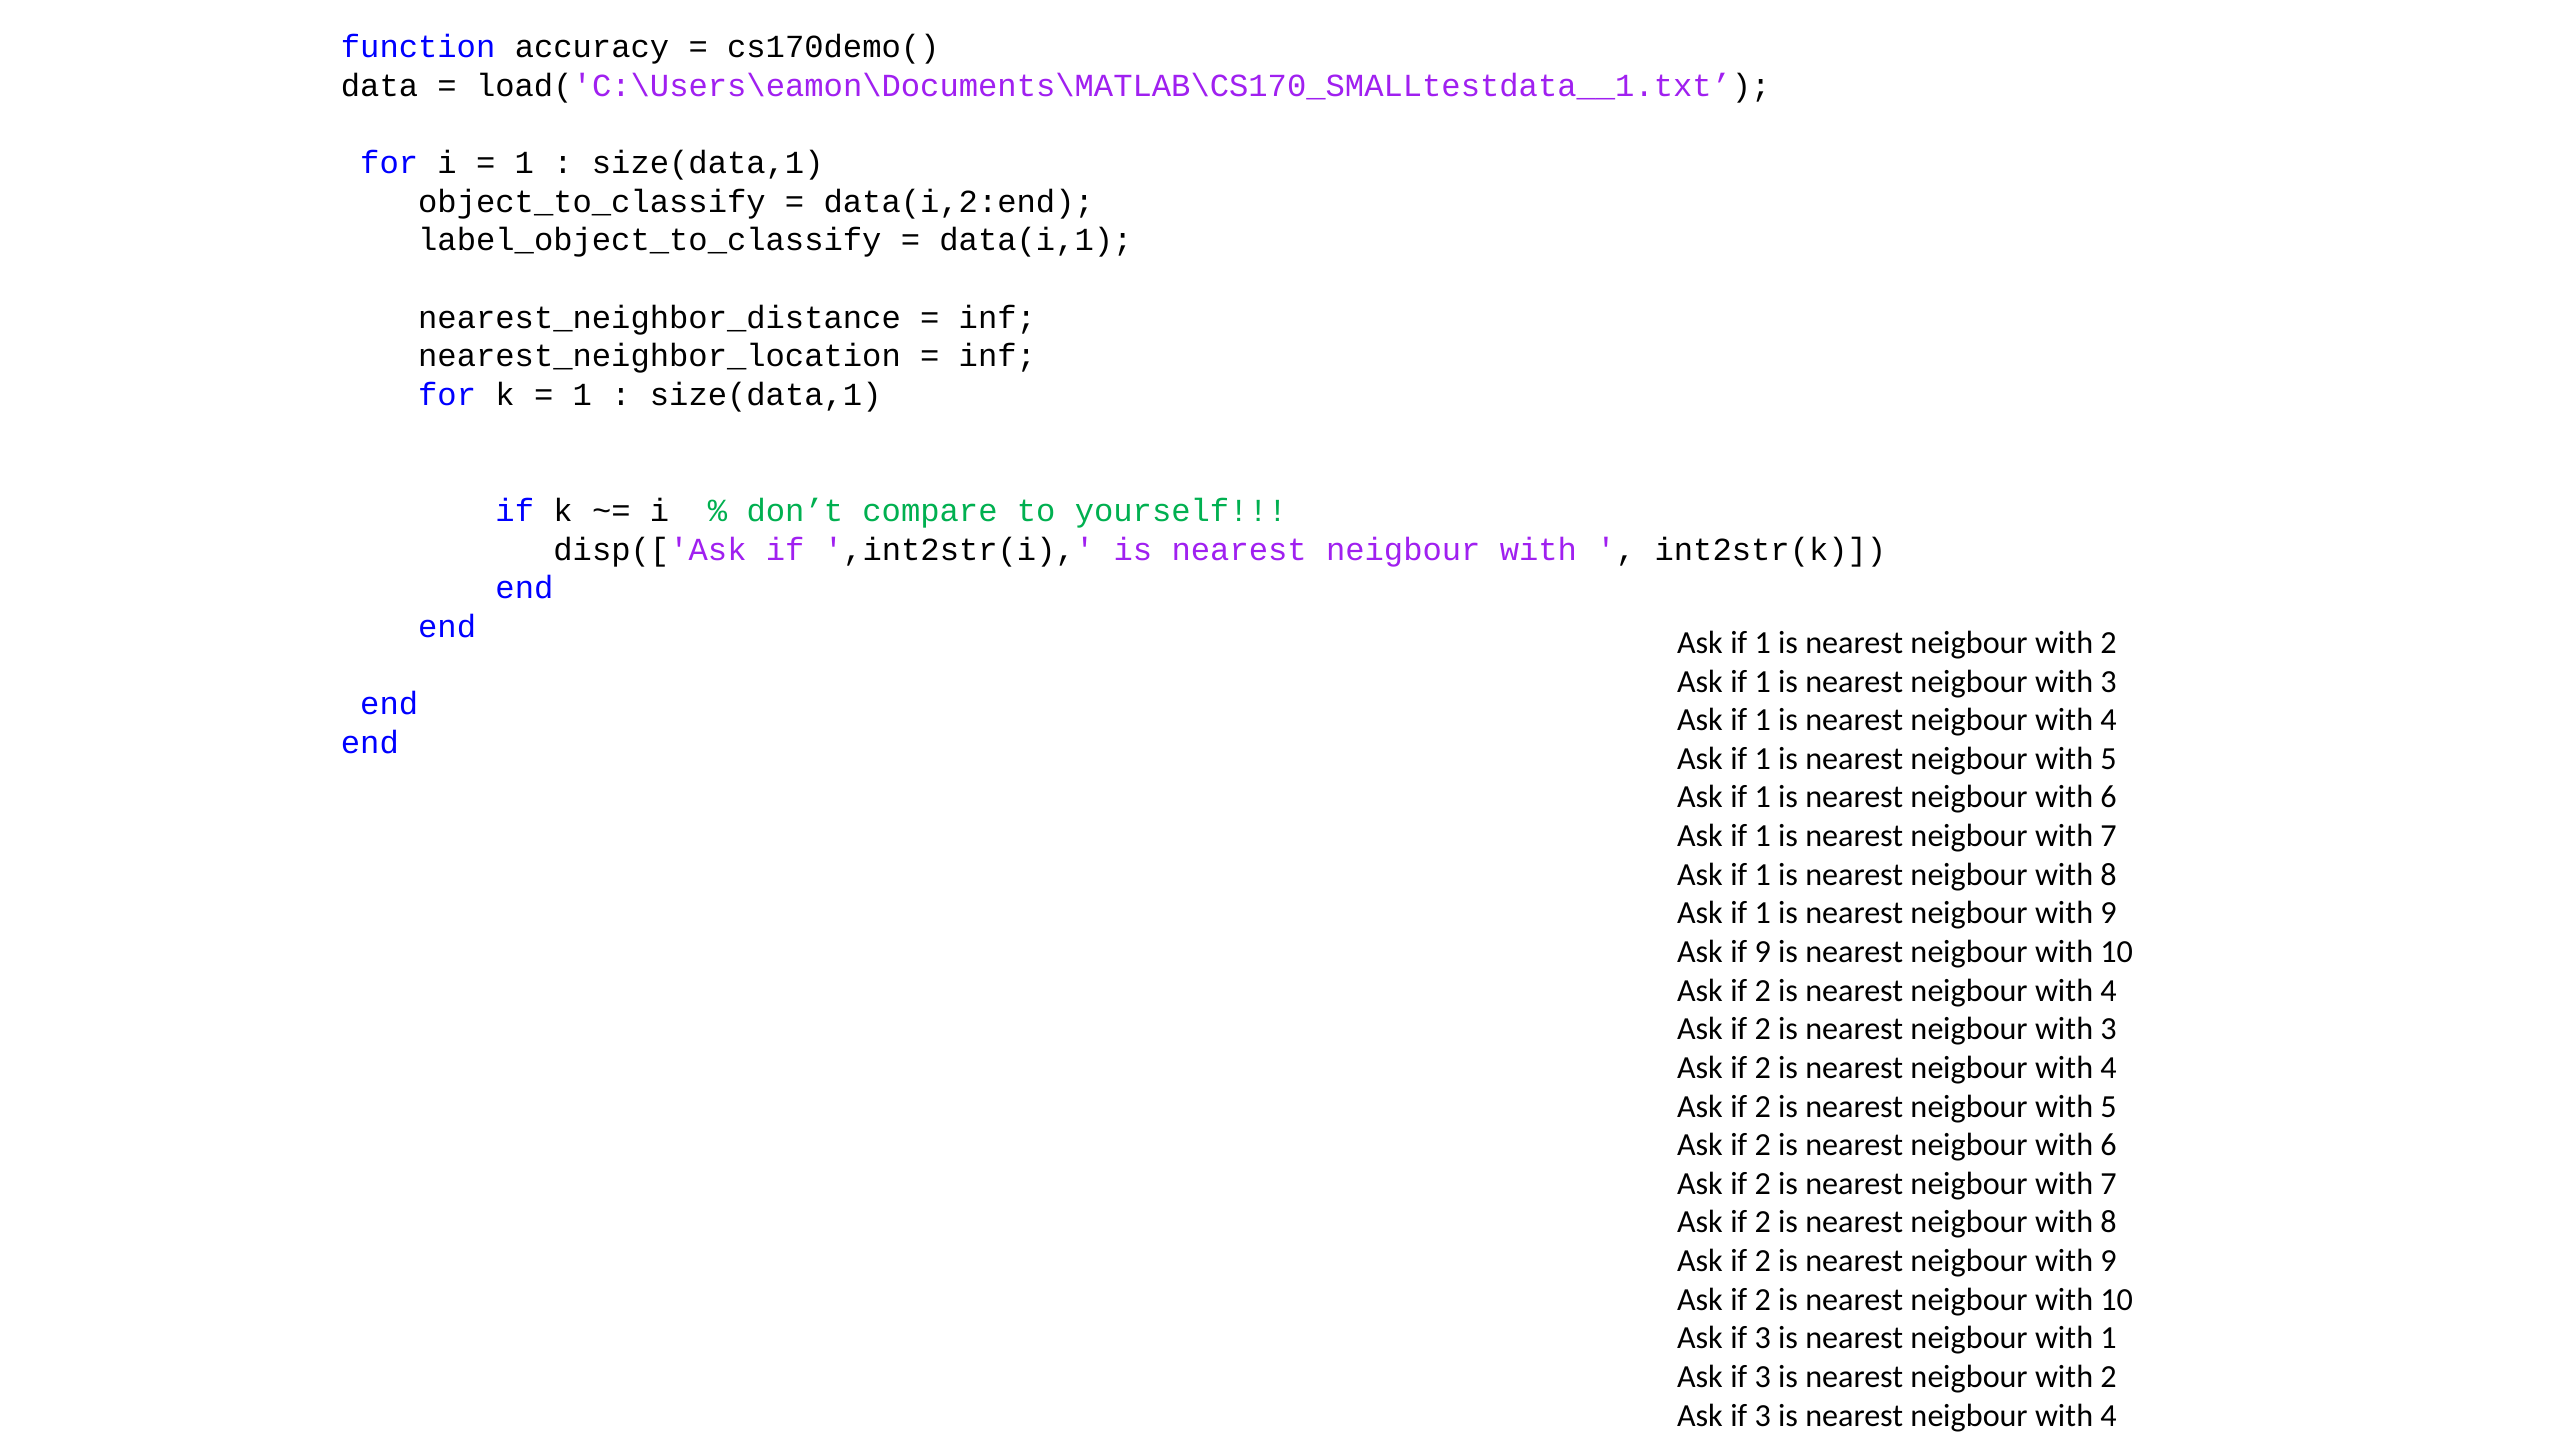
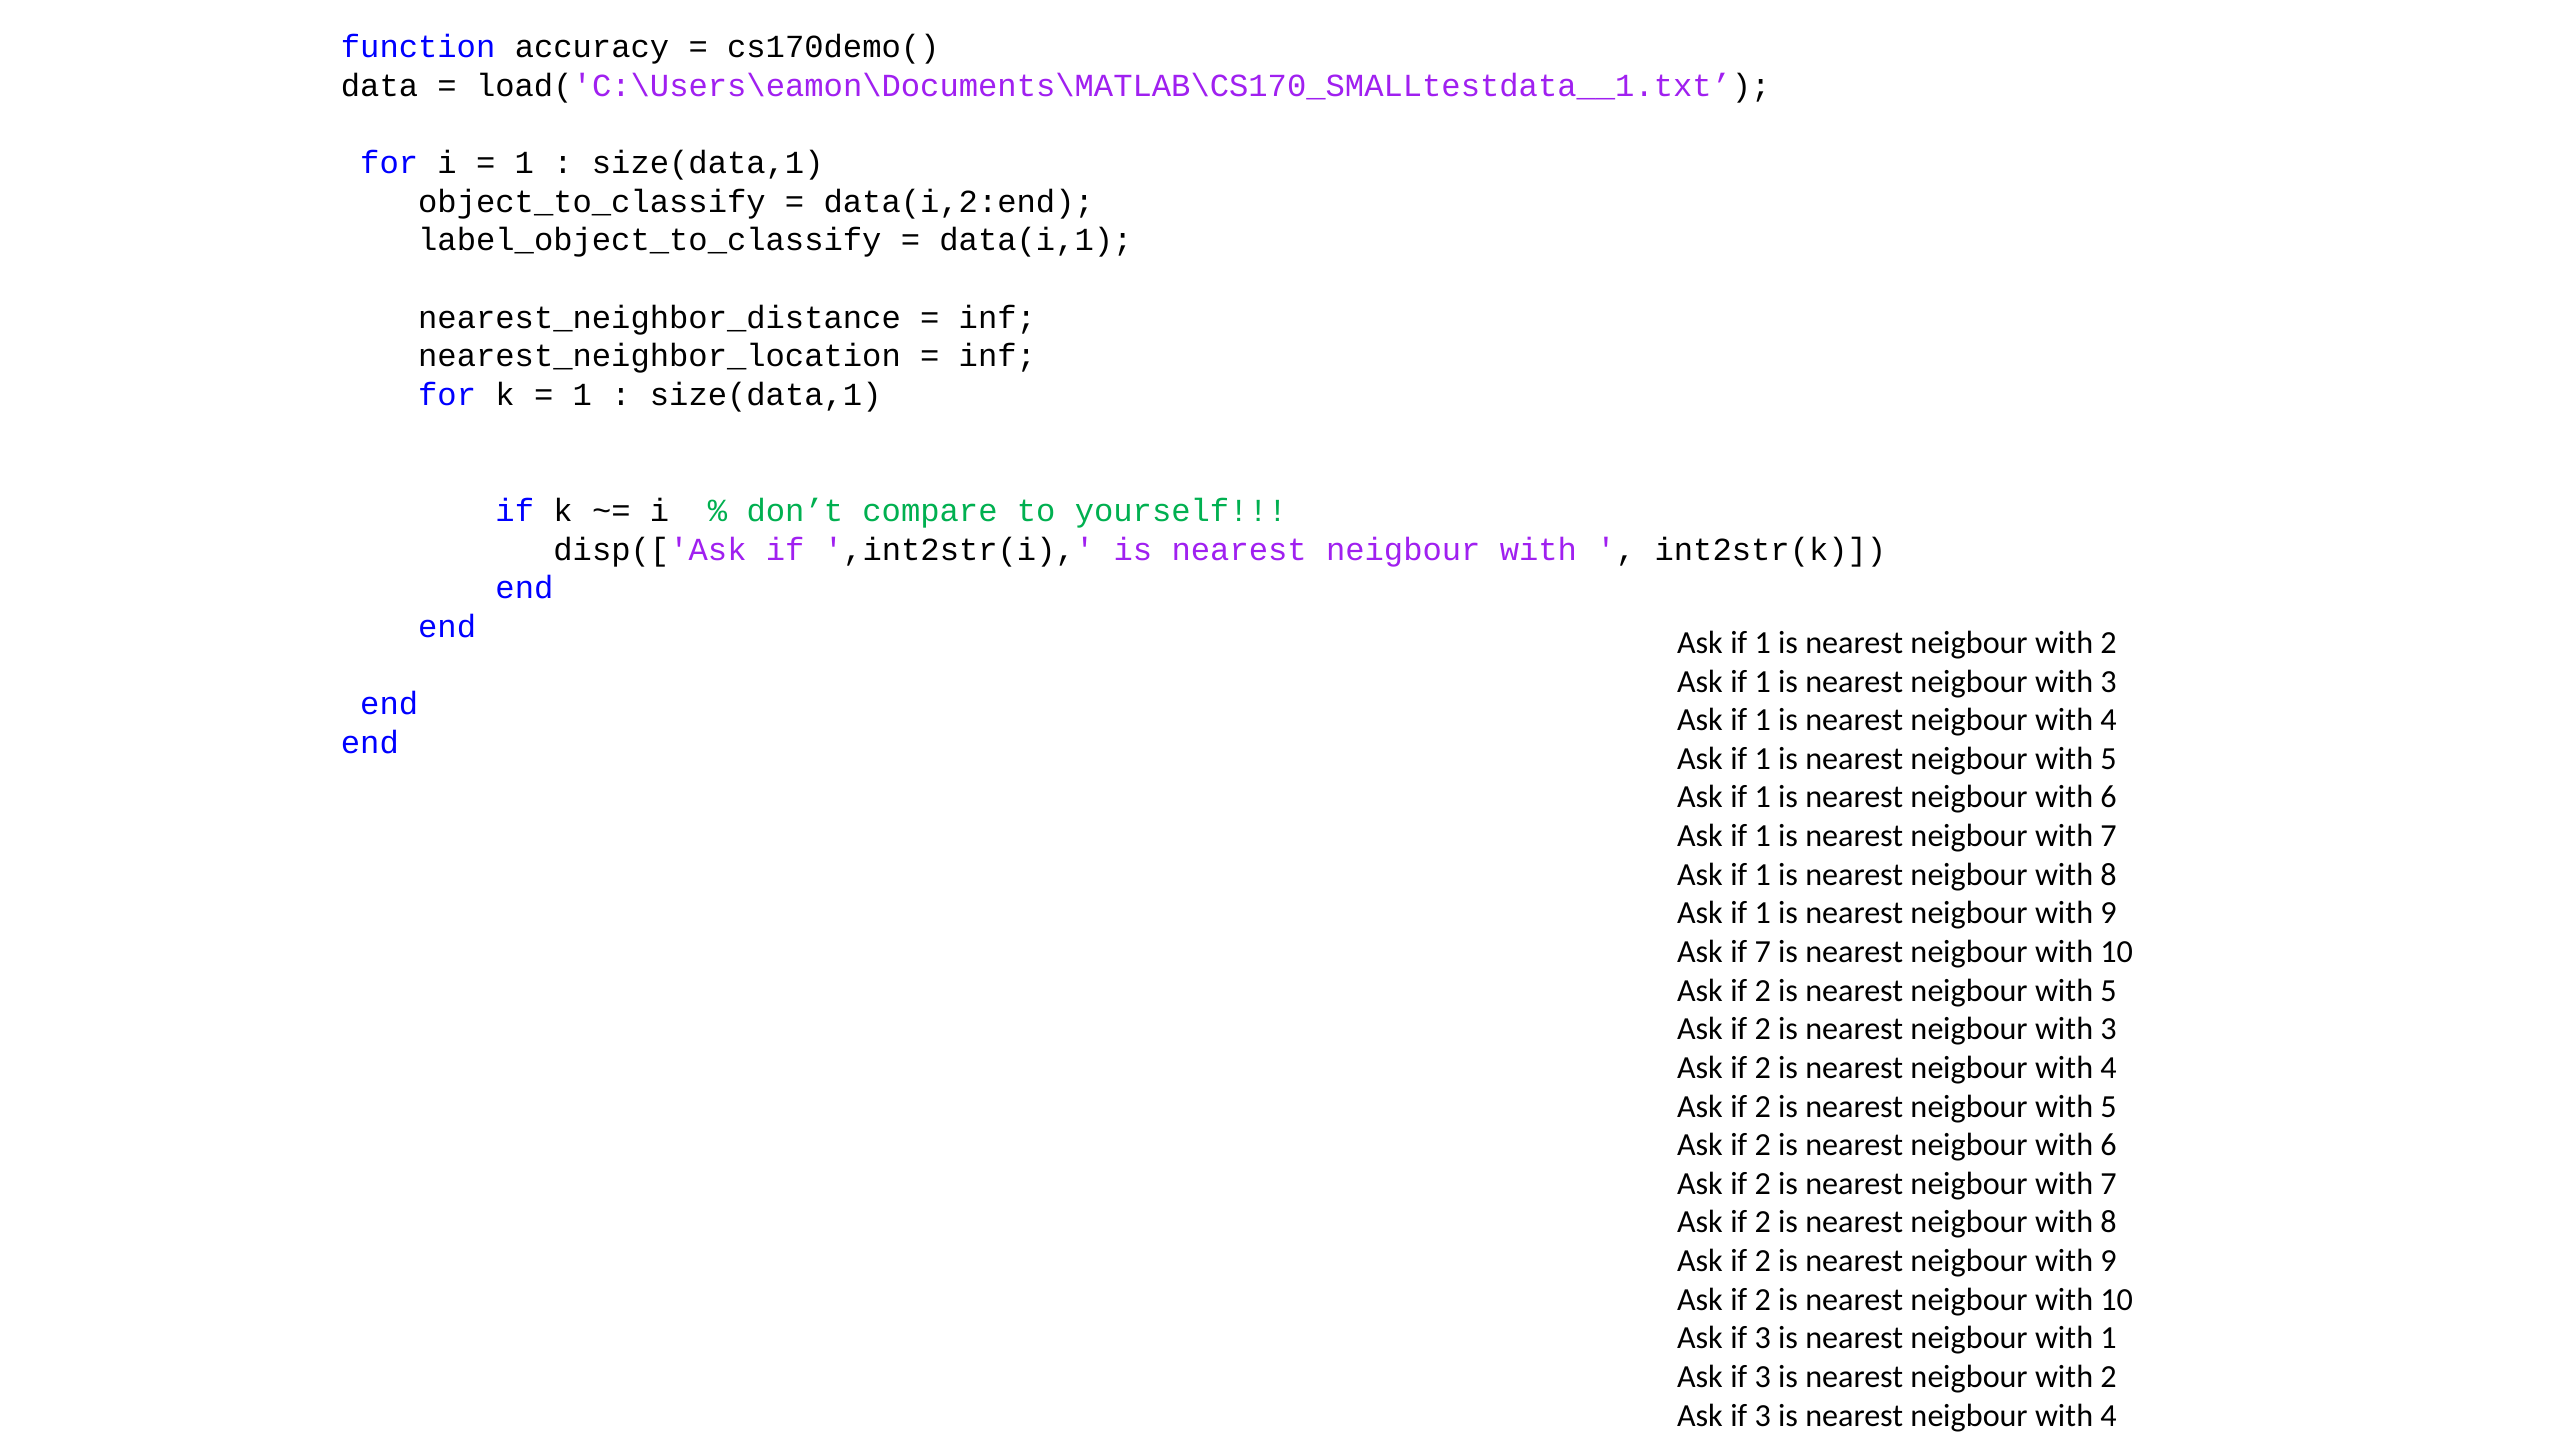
if 9: 9 -> 7
4 at (2108, 991): 4 -> 5
